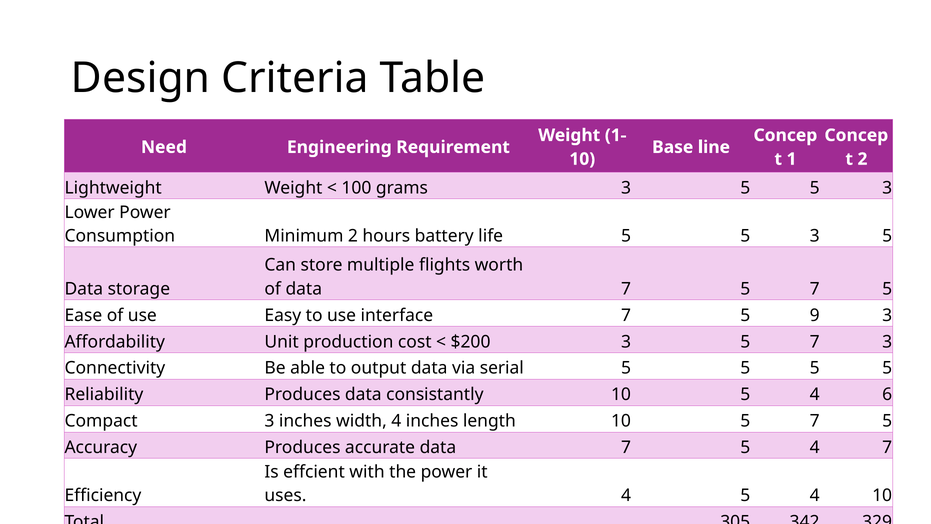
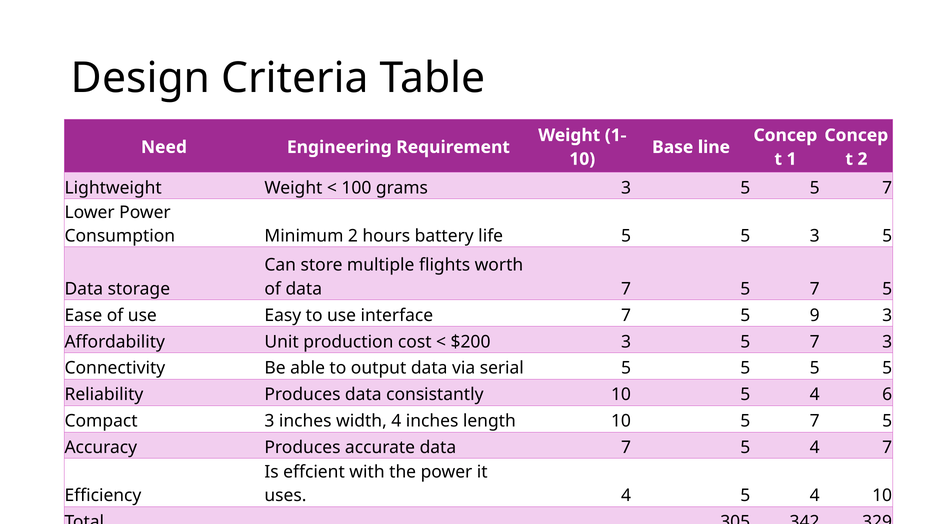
3 5 5 3: 3 -> 7
